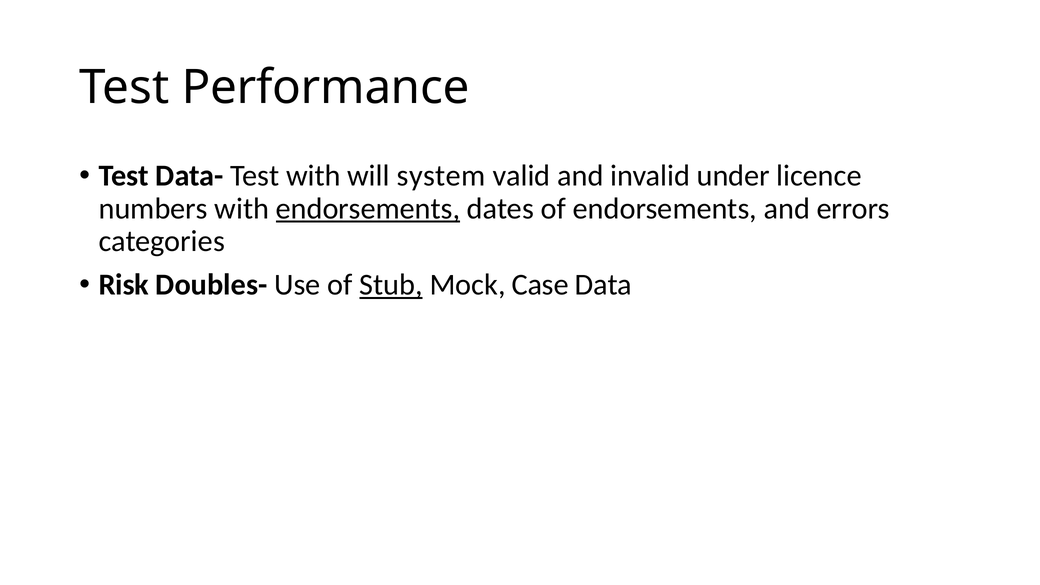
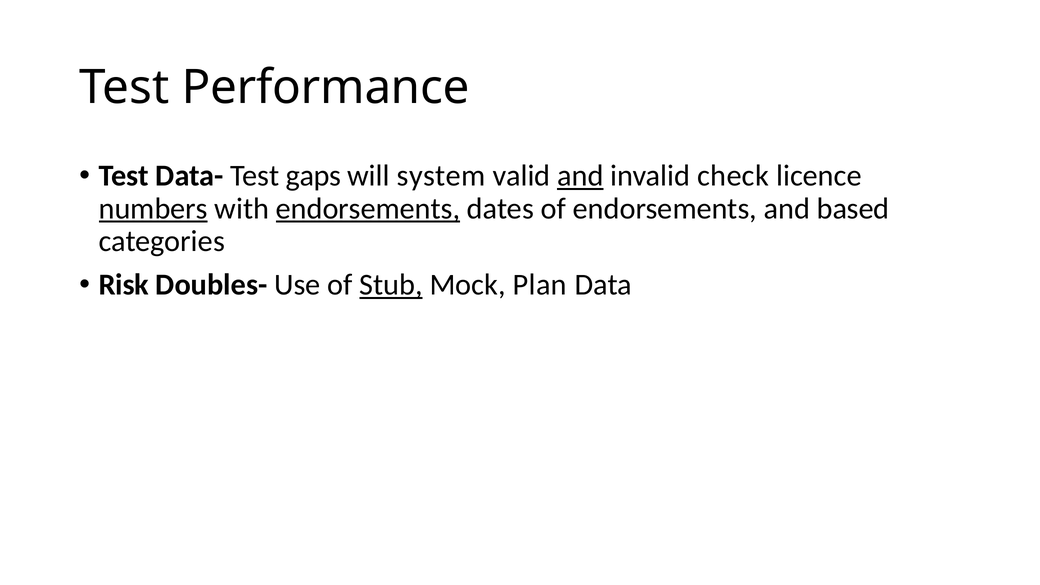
Test with: with -> gaps
and at (580, 176) underline: none -> present
under: under -> check
numbers underline: none -> present
errors: errors -> based
Case: Case -> Plan
